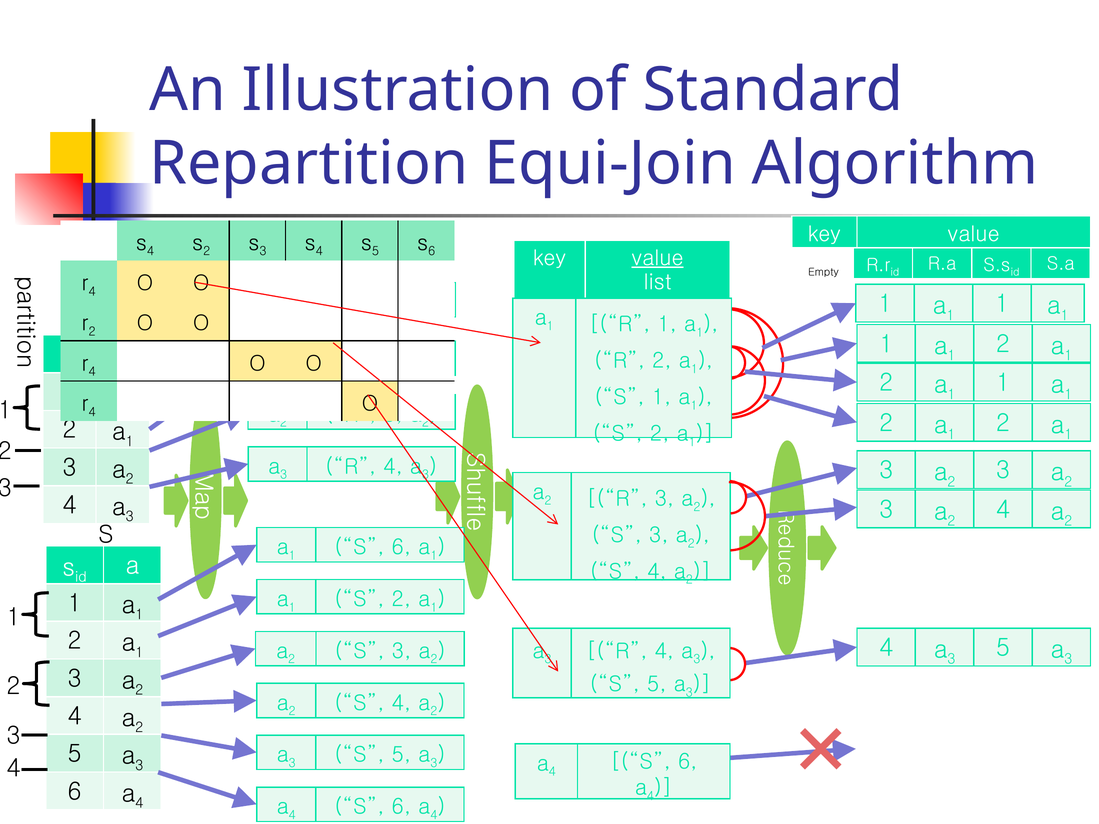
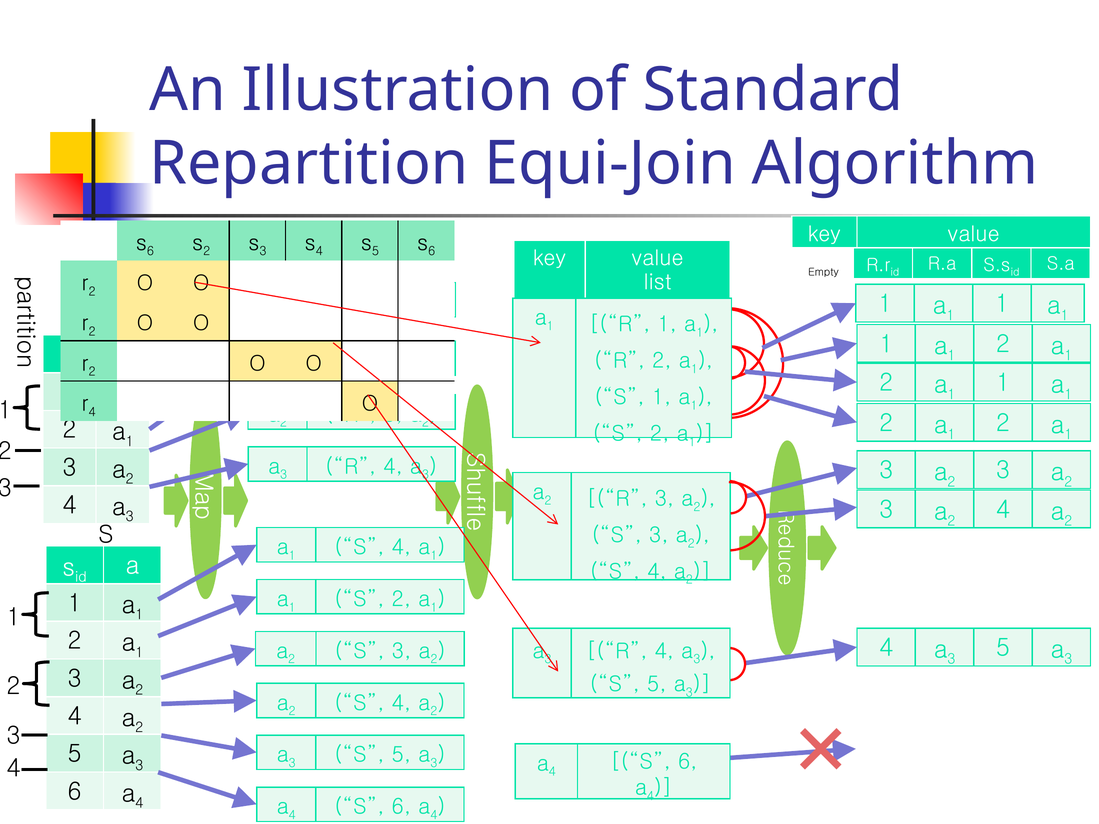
4 at (150, 251): 4 -> 6
value at (658, 258) underline: present -> none
4 at (92, 292): 4 -> 2
4 at (92, 372): 4 -> 2
1 S 6: 6 -> 4
